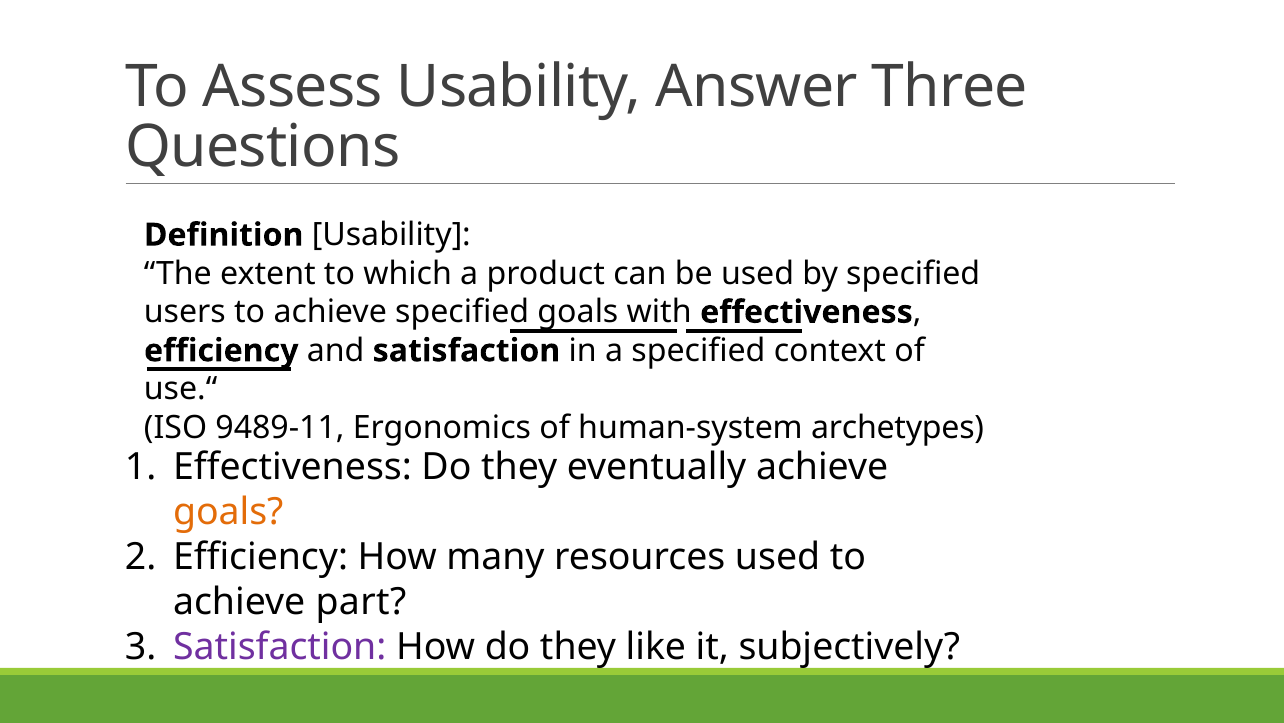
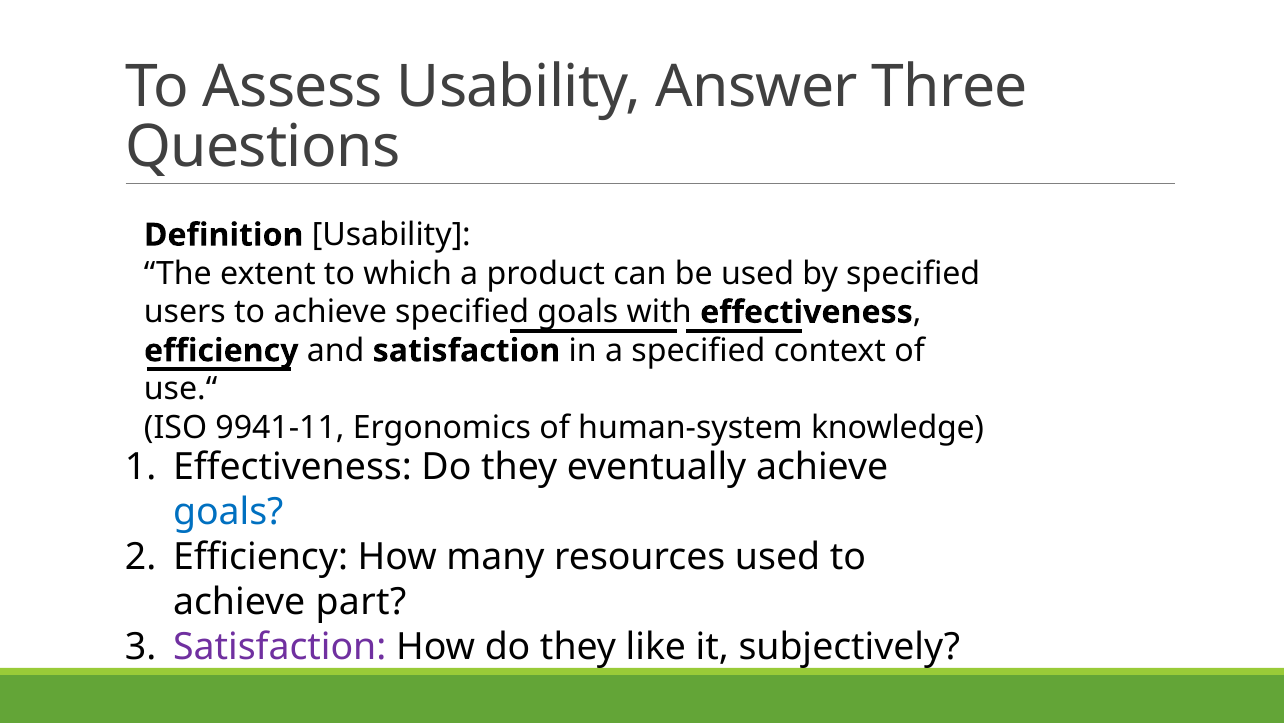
9489-11: 9489-11 -> 9941-11
archetypes: archetypes -> knowledge
goals at (228, 512) colour: orange -> blue
